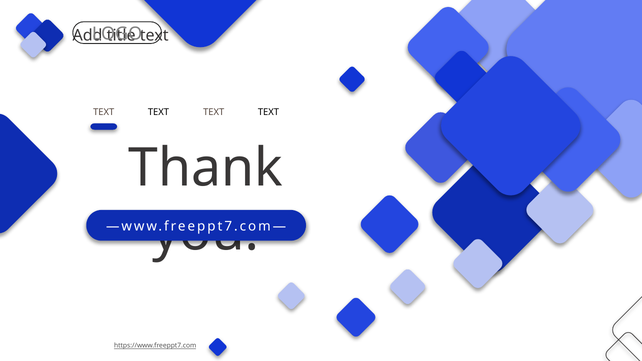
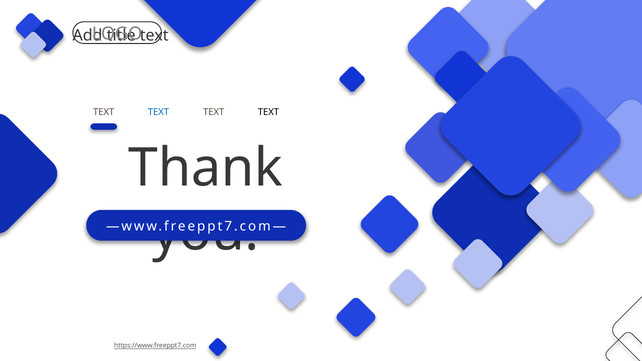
TEXT at (158, 112) colour: black -> blue
